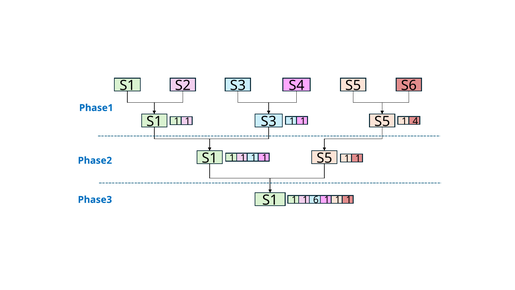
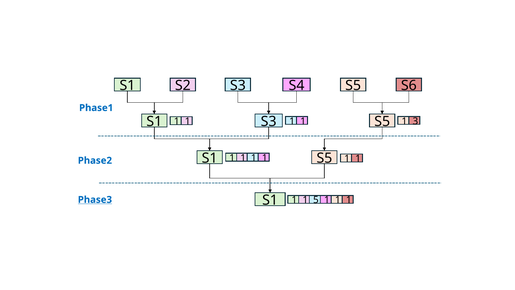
4: 4 -> 3
6: 6 -> 5
Phase3 underline: none -> present
